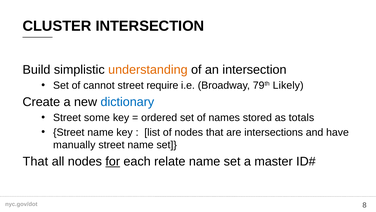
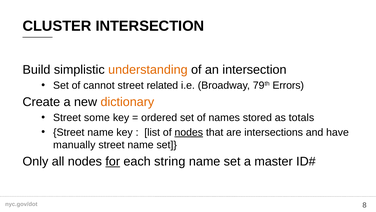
require: require -> related
Likely: Likely -> Errors
dictionary colour: blue -> orange
nodes at (189, 132) underline: none -> present
That at (35, 161): That -> Only
relate: relate -> string
